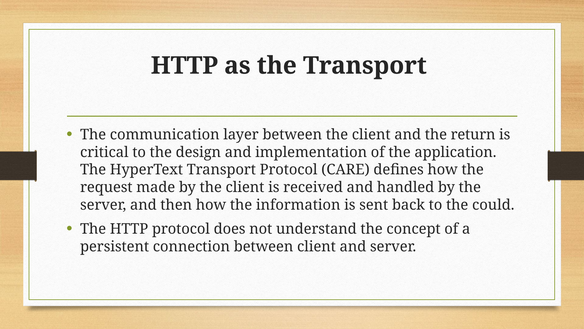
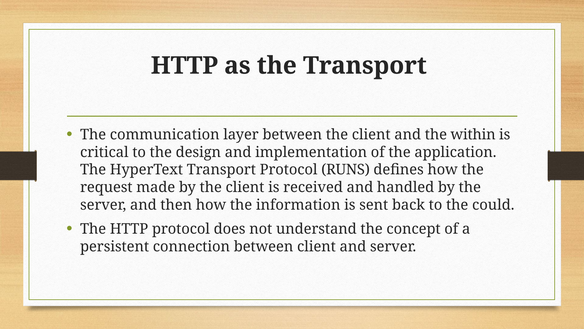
return: return -> within
CARE: CARE -> RUNS
